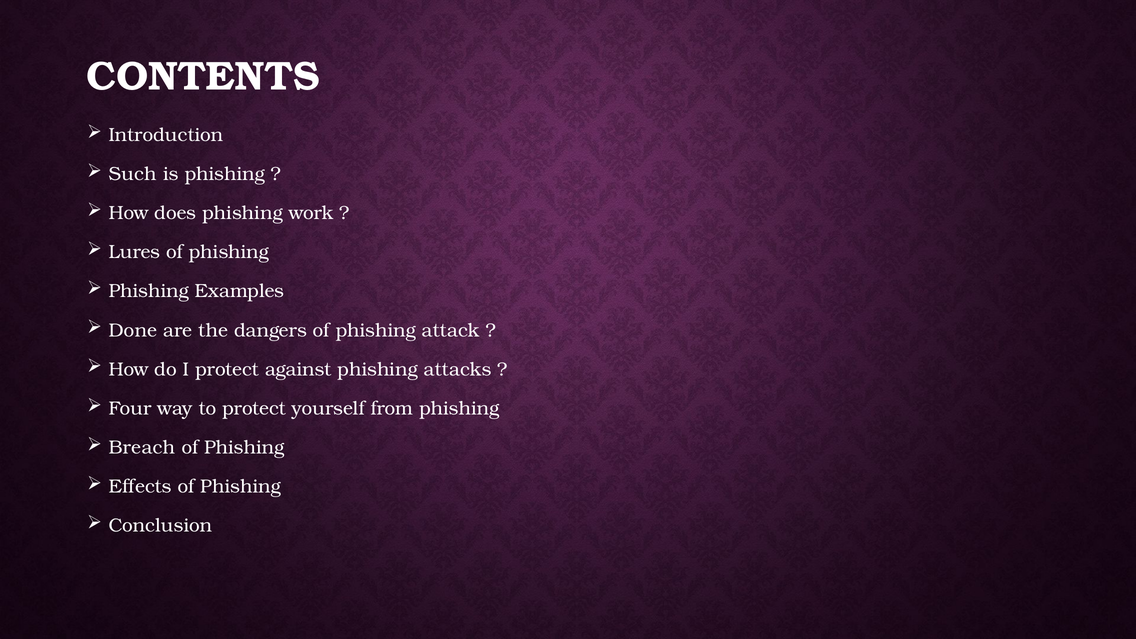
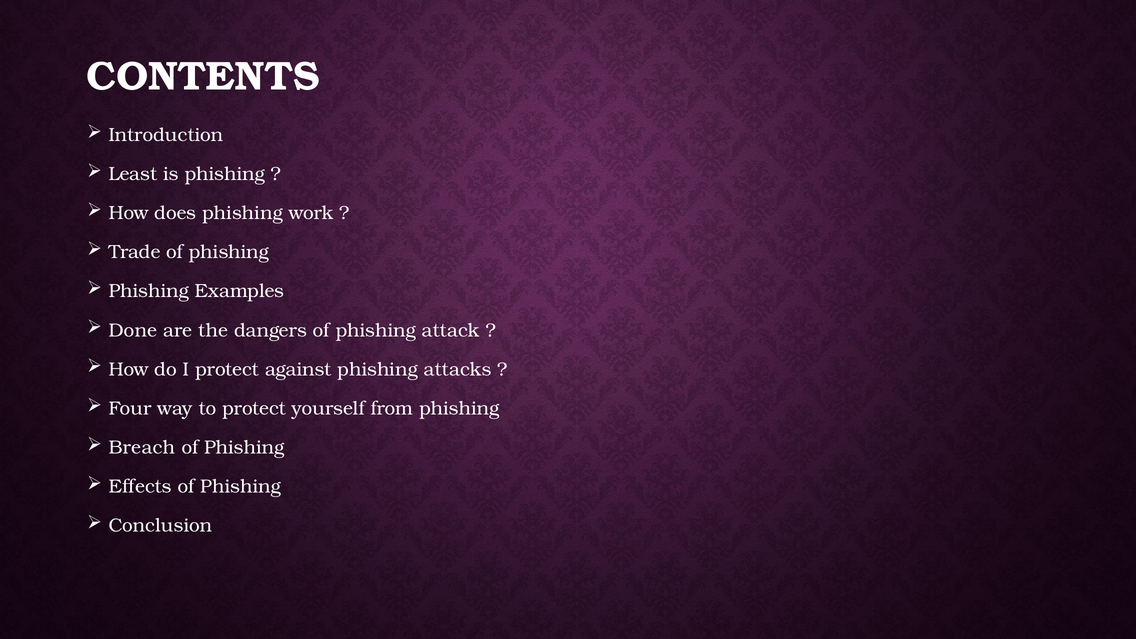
Such: Such -> Least
Lures: Lures -> Trade
